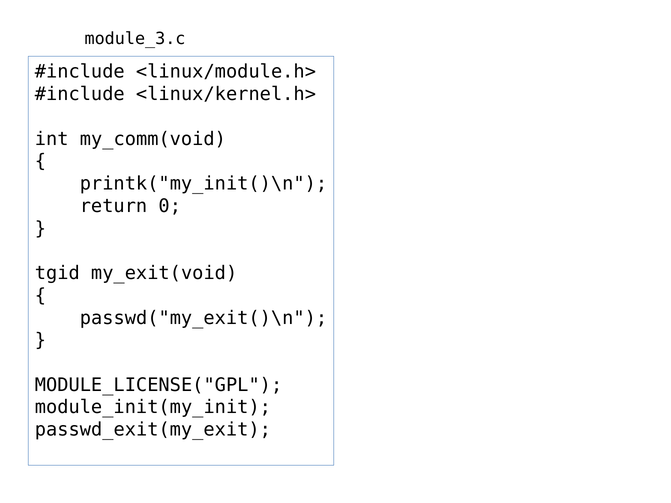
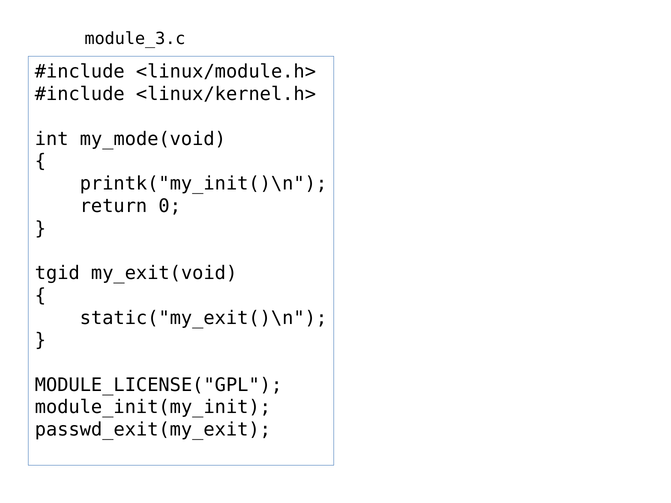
my_comm(void: my_comm(void -> my_mode(void
passwd("my_exit()\n: passwd("my_exit()\n -> static("my_exit()\n
